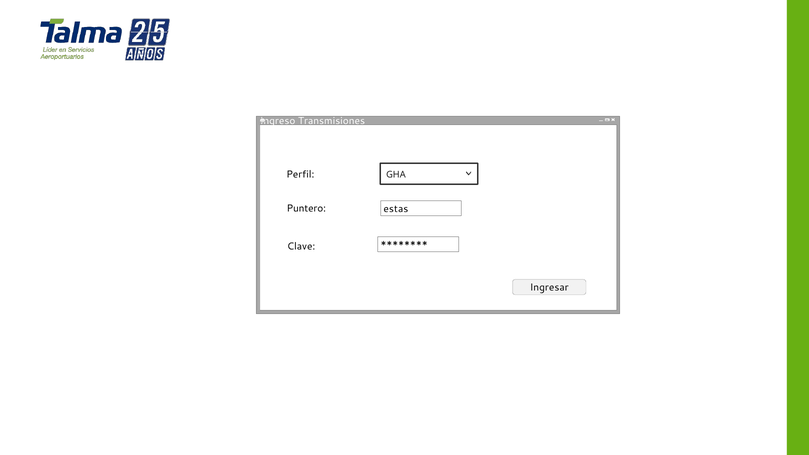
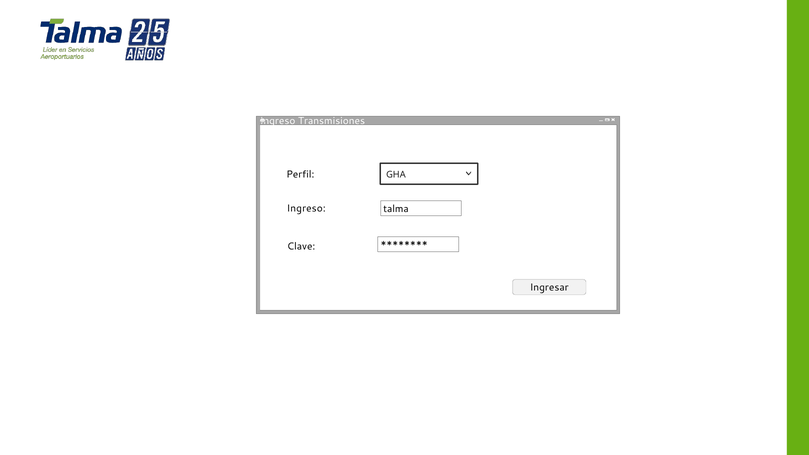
Puntero at (306, 209): Puntero -> Ingreso
estas: estas -> talma
